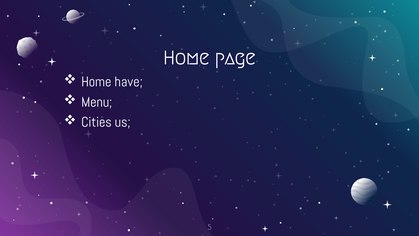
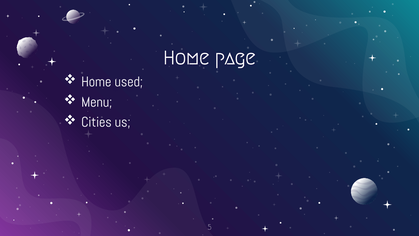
have: have -> used
